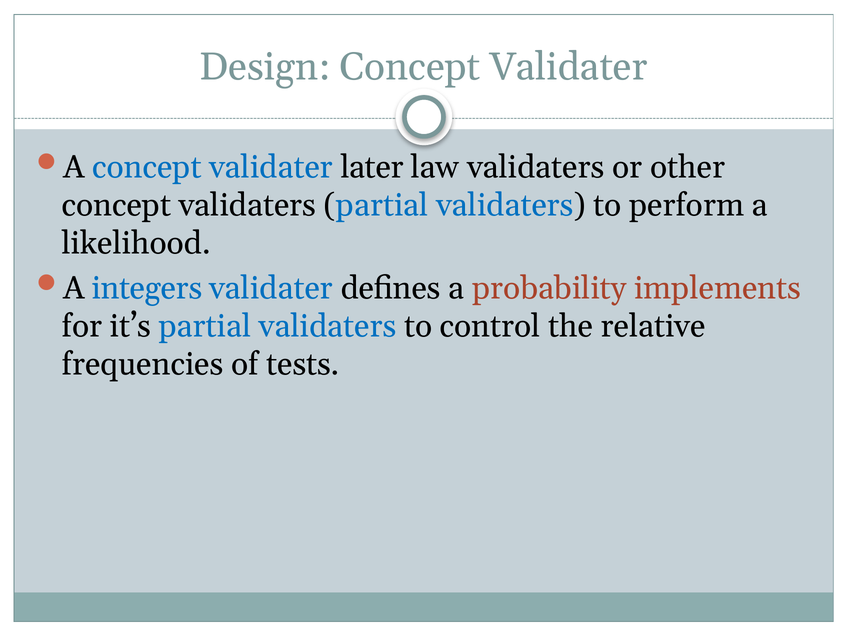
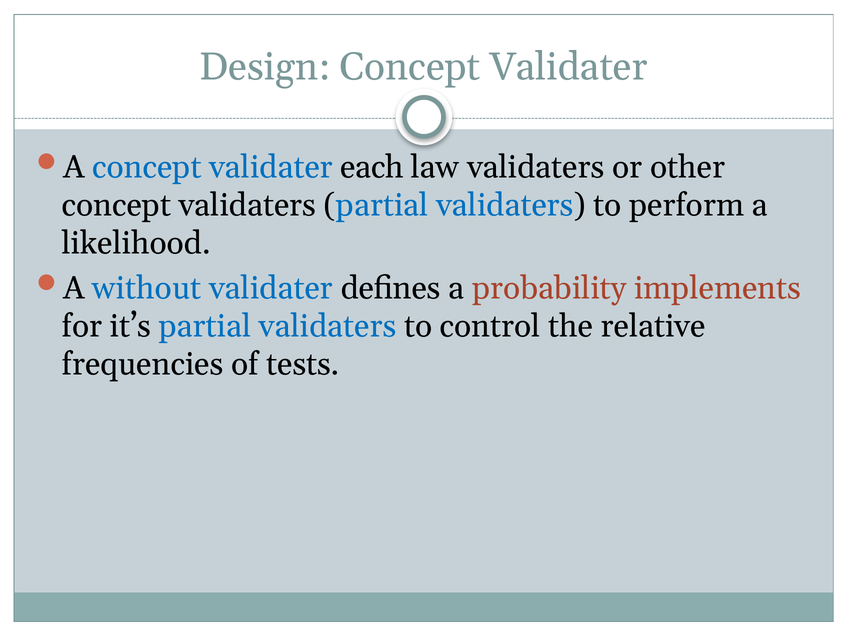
later: later -> each
integers: integers -> without
